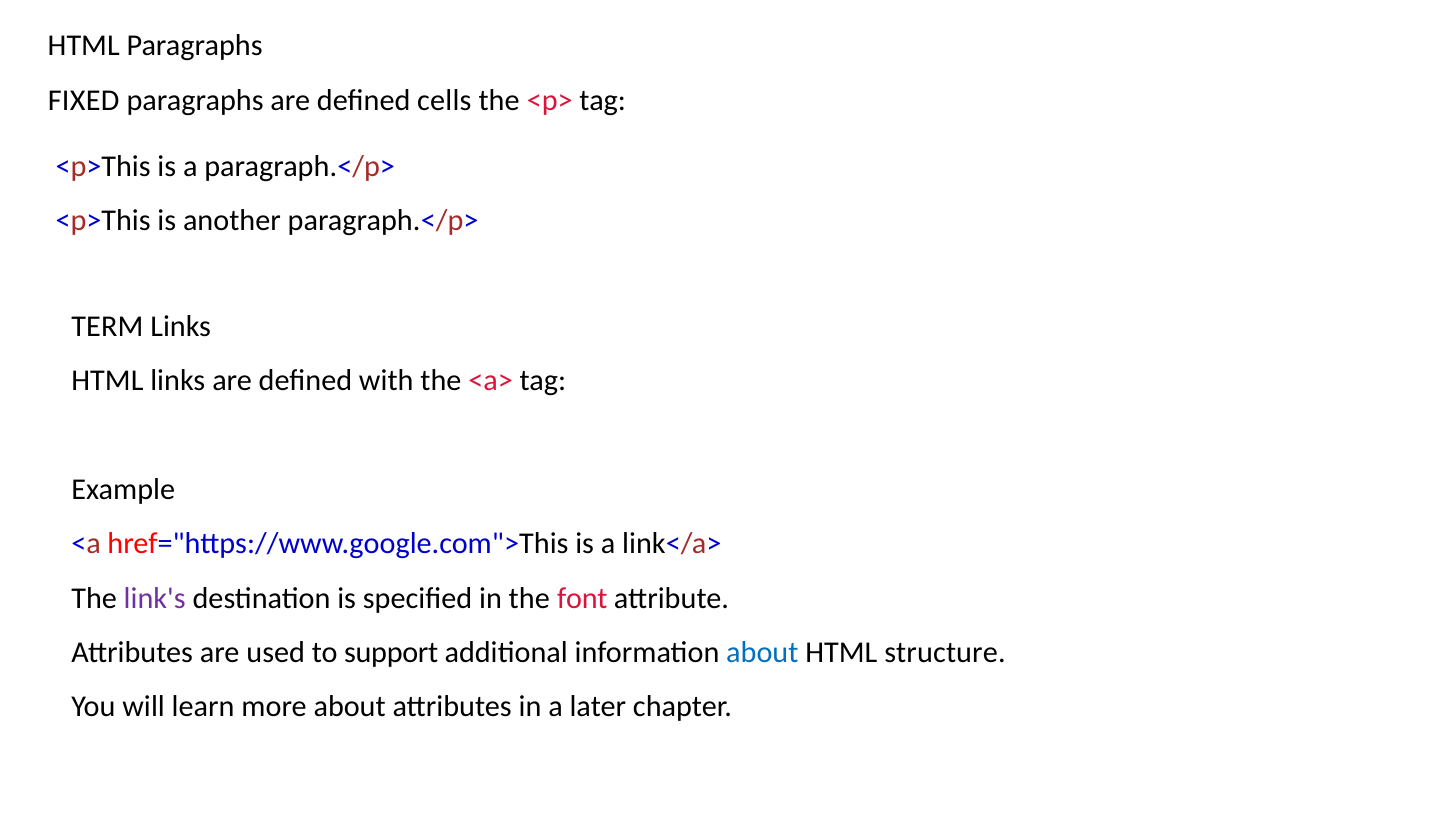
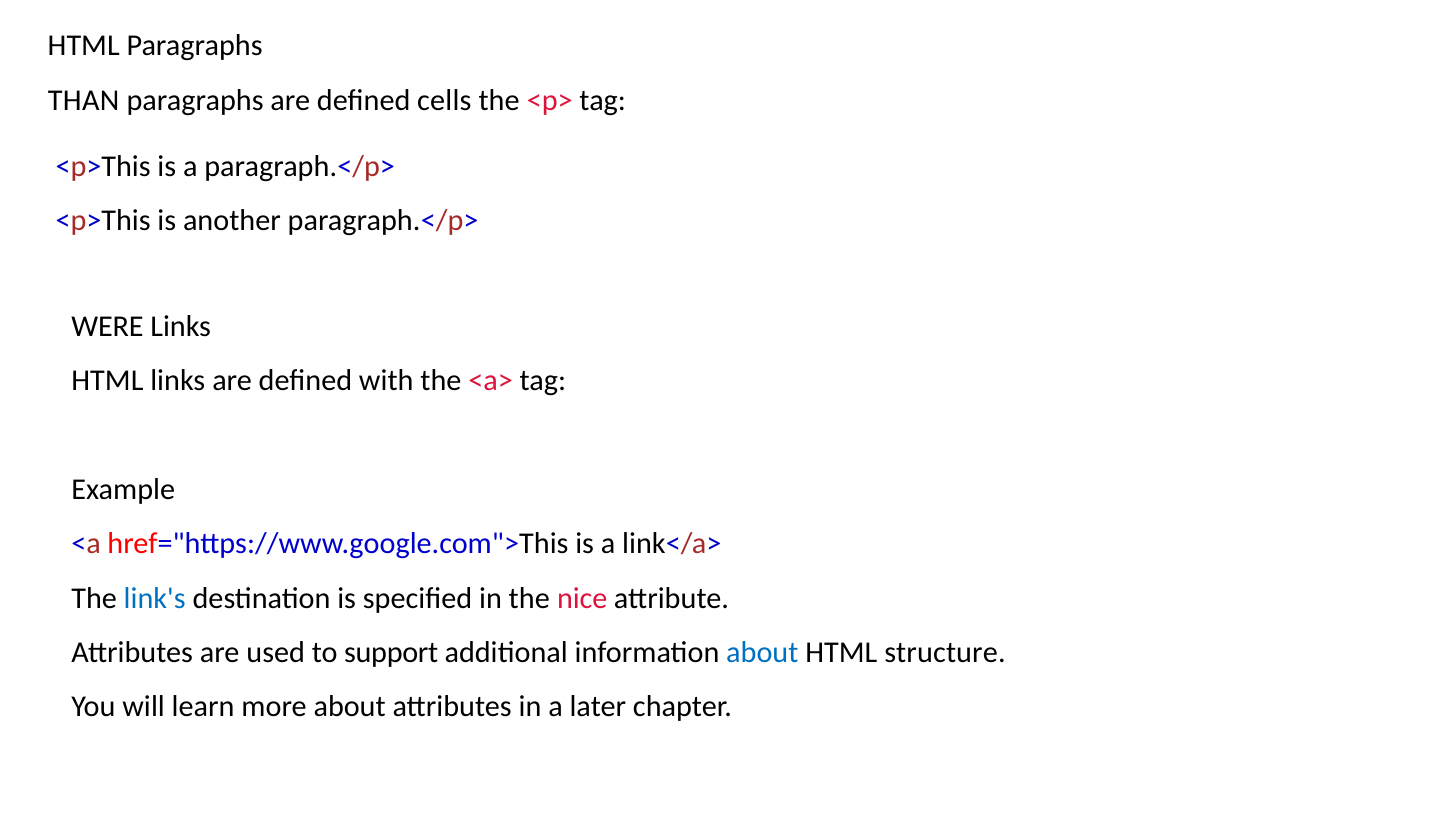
FIXED: FIXED -> THAN
TERM: TERM -> WERE
link's colour: purple -> blue
font: font -> nice
